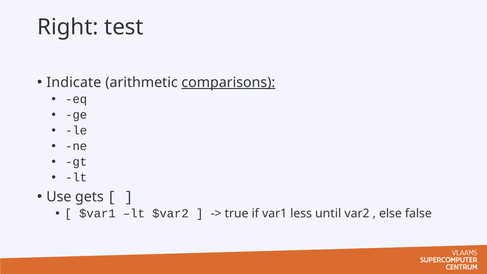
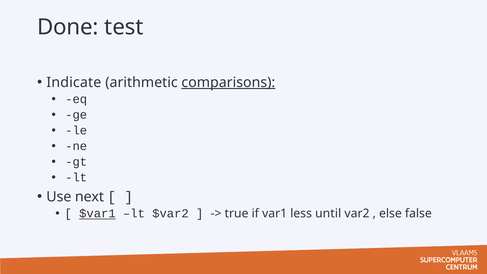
Right: Right -> Done
gets: gets -> next
$var1 underline: none -> present
